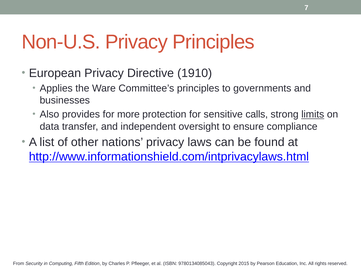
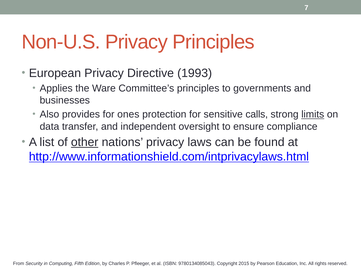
1910: 1910 -> 1993
more: more -> ones
other underline: none -> present
